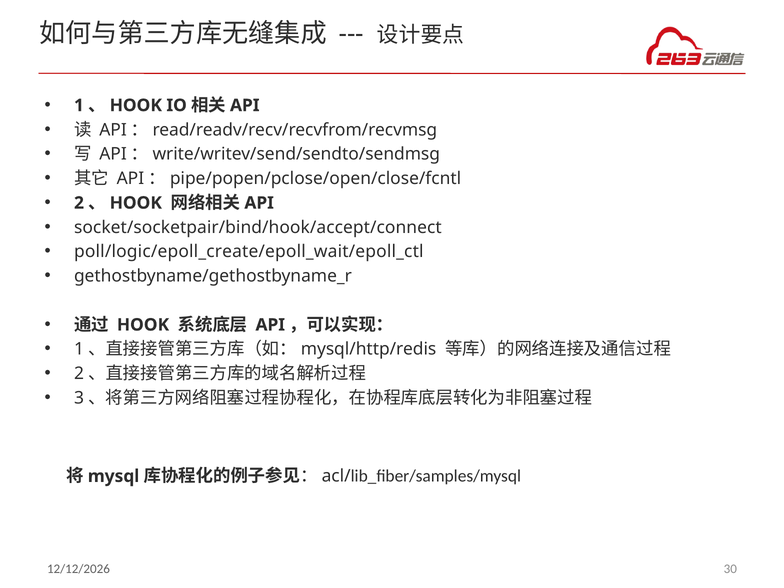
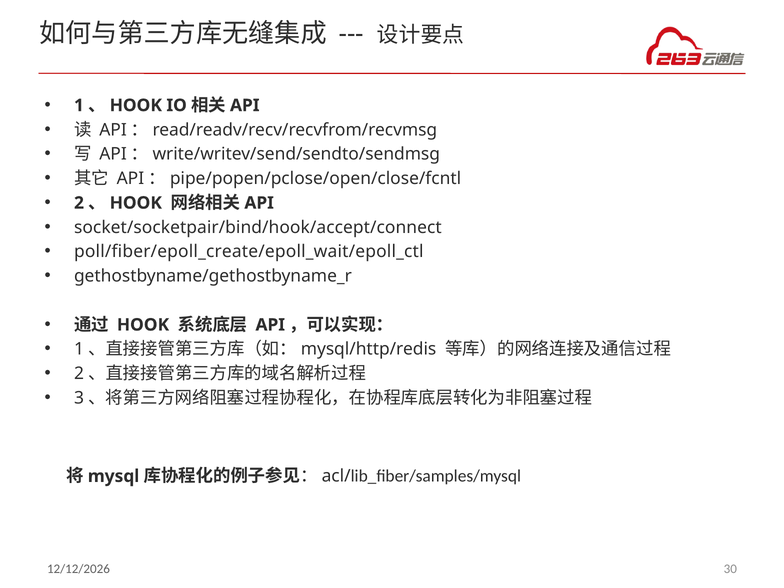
poll/logic/epoll_create/epoll_wait/epoll_ctl: poll/logic/epoll_create/epoll_wait/epoll_ctl -> poll/fiber/epoll_create/epoll_wait/epoll_ctl
